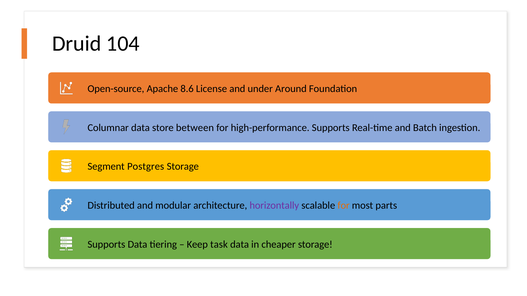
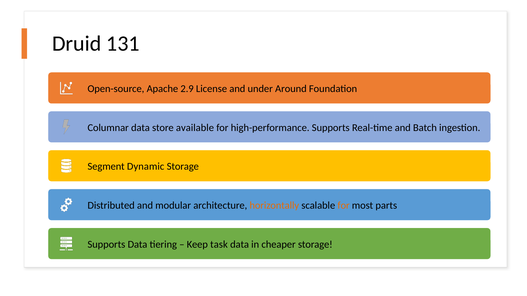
104: 104 -> 131
8.6: 8.6 -> 2.9
between: between -> available
Postgres: Postgres -> Dynamic
horizontally colour: purple -> orange
